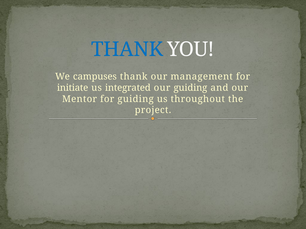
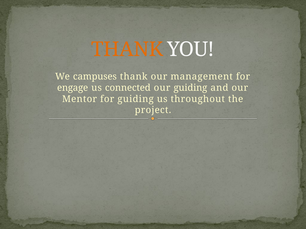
THANK at (127, 49) colour: blue -> orange
initiate: initiate -> engage
integrated: integrated -> connected
